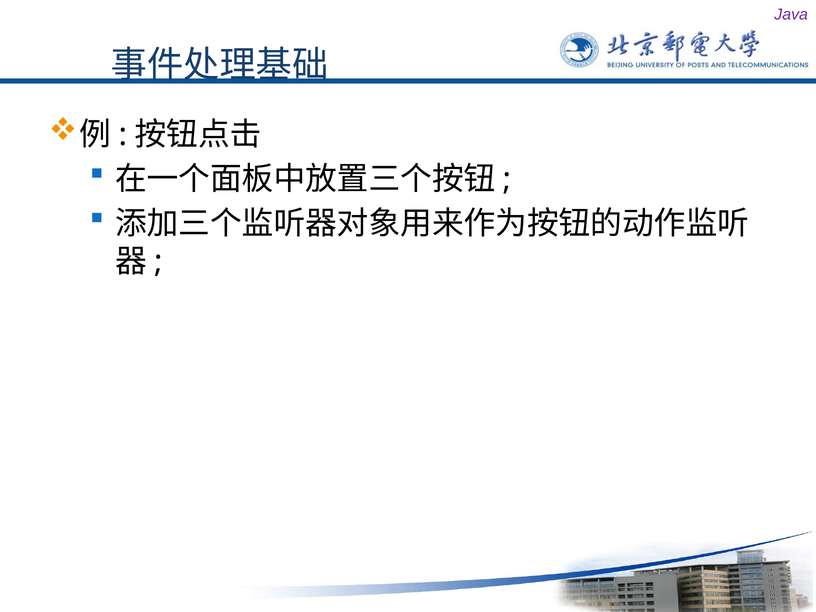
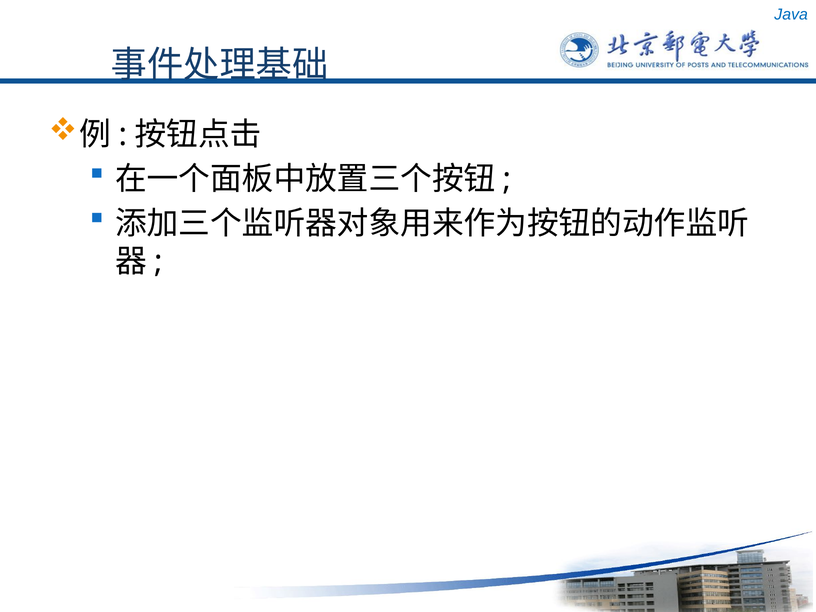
Java colour: purple -> blue
